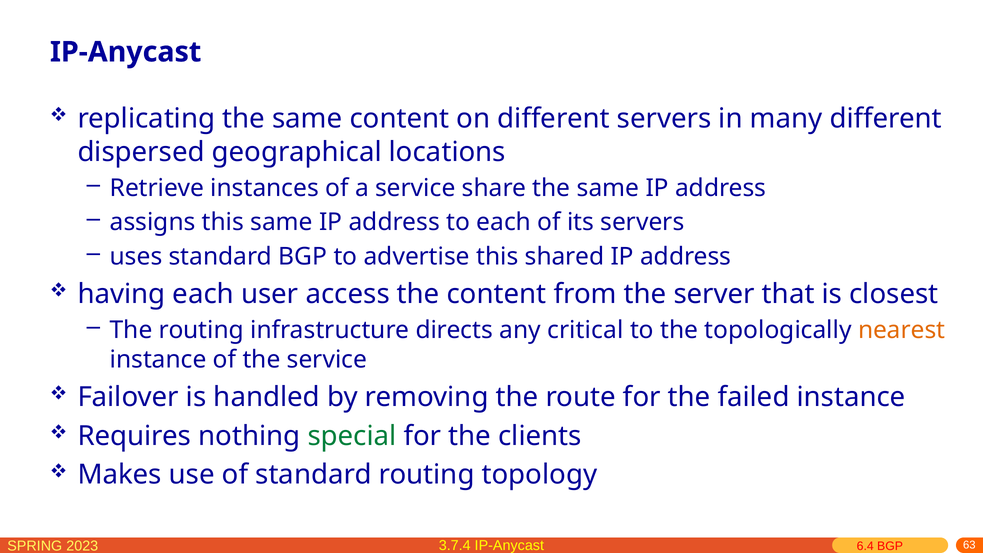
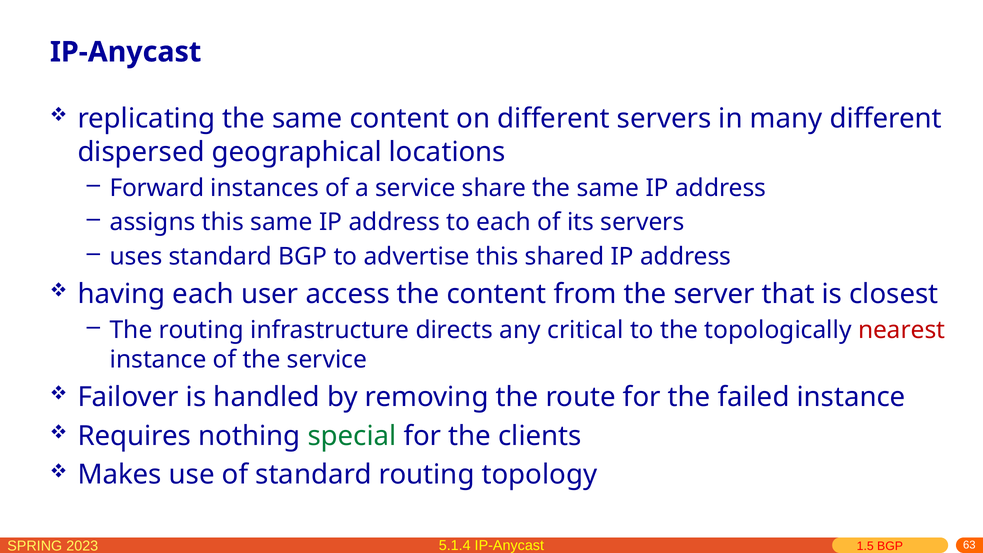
Retrieve: Retrieve -> Forward
nearest colour: orange -> red
3.7.4: 3.7.4 -> 5.1.4
6.4: 6.4 -> 1.5
